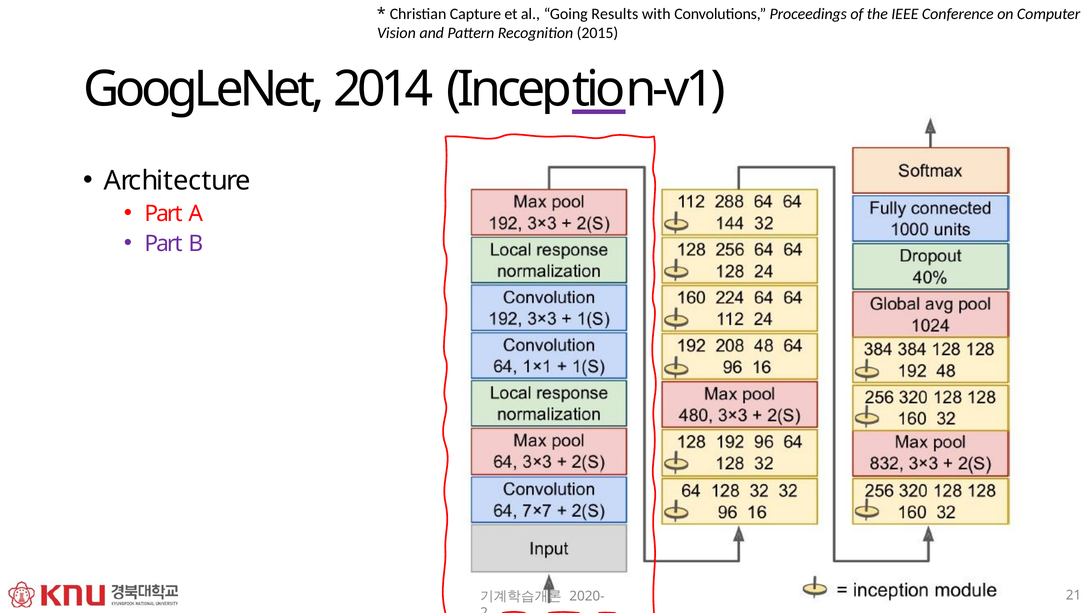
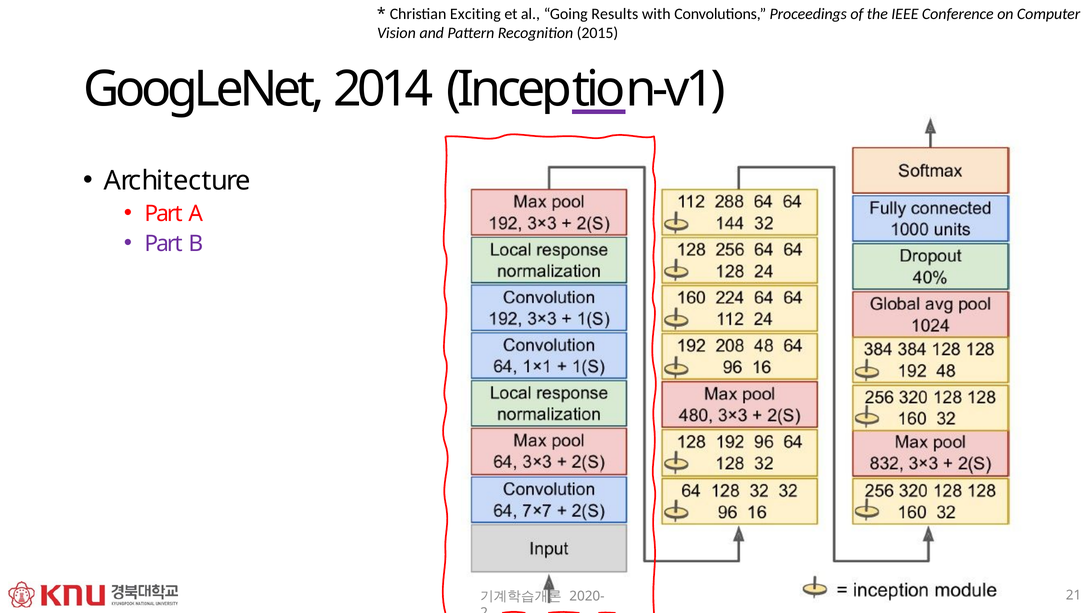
Capture: Capture -> Exciting
